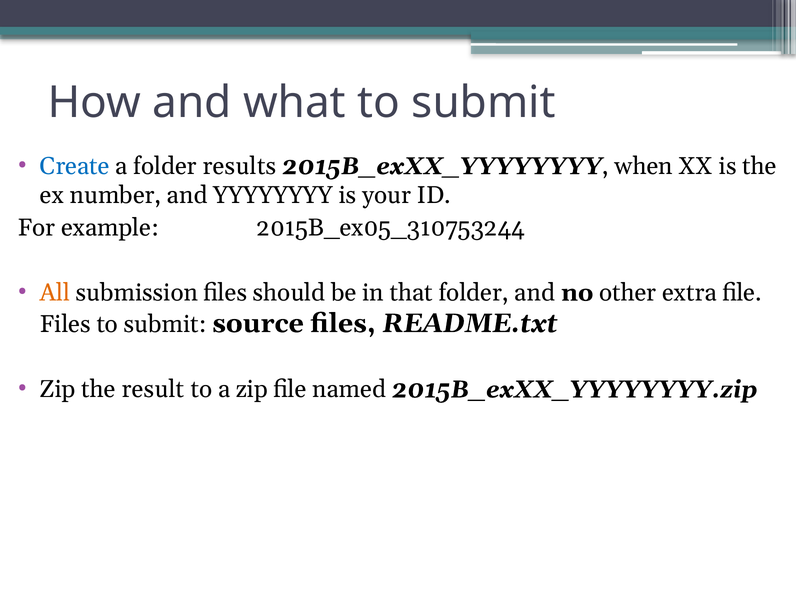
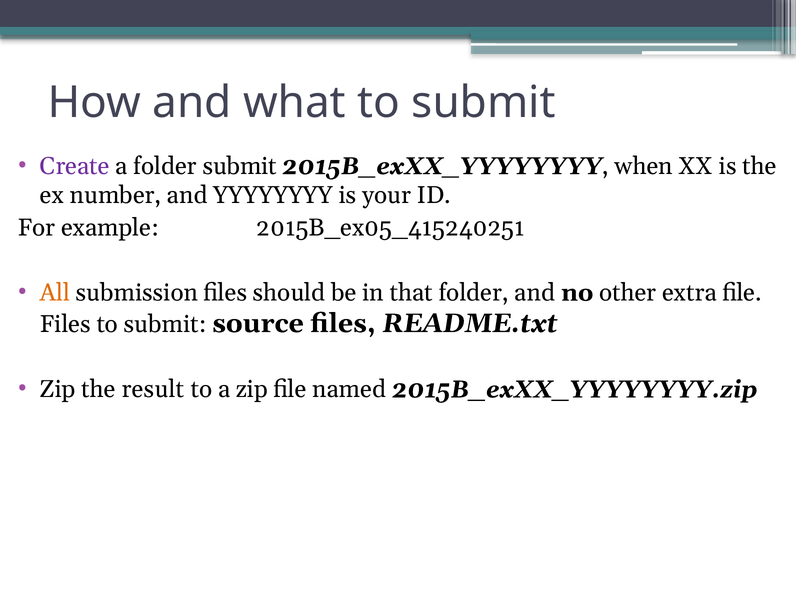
Create colour: blue -> purple
folder results: results -> submit
2015B_ex05_310753244: 2015B_ex05_310753244 -> 2015B_ex05_415240251
